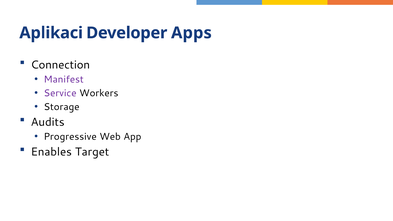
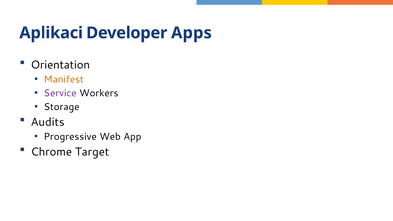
Connection: Connection -> Orientation
Manifest colour: purple -> orange
Enables: Enables -> Chrome
